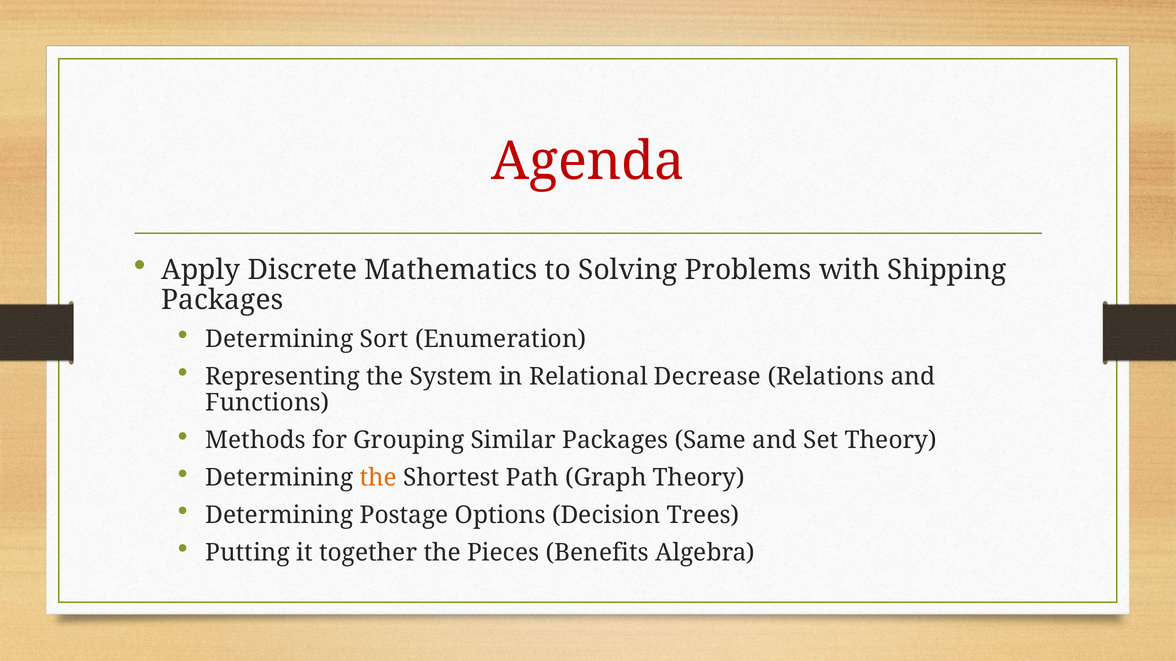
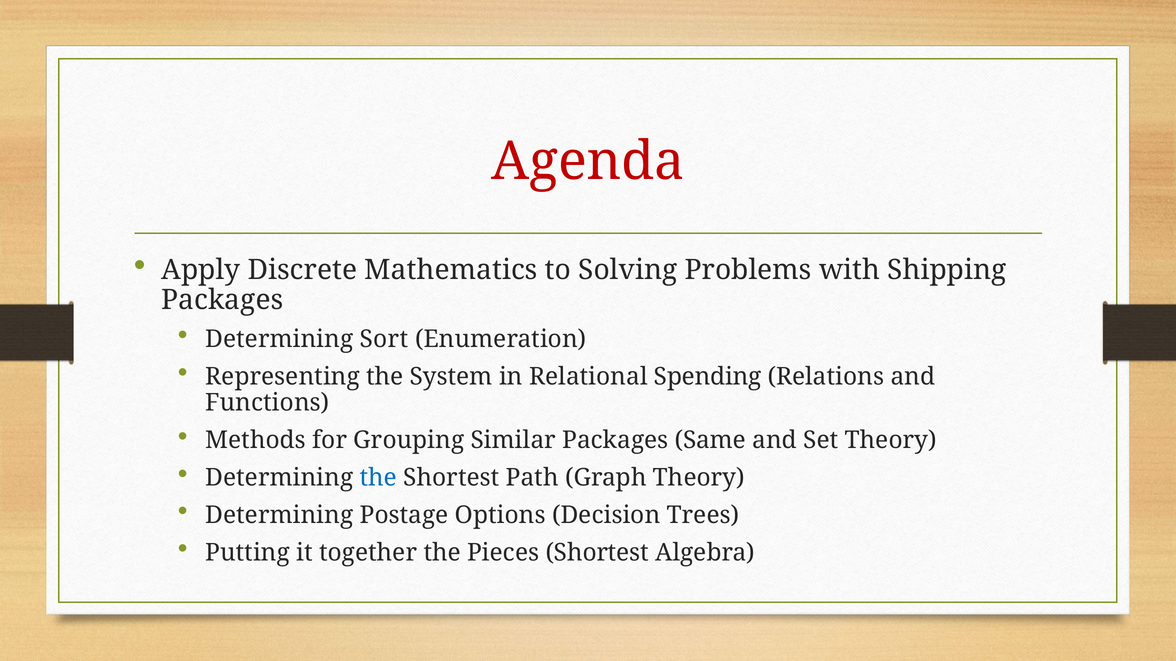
Decrease: Decrease -> Spending
the at (378, 478) colour: orange -> blue
Pieces Benefits: Benefits -> Shortest
